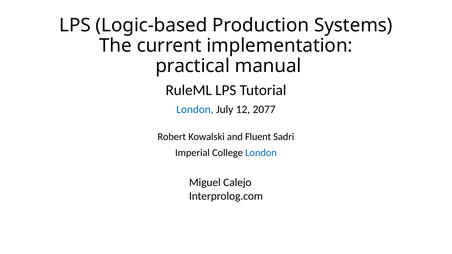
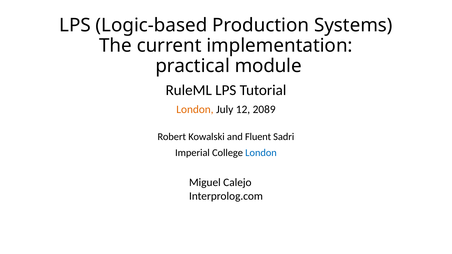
manual: manual -> module
London at (195, 109) colour: blue -> orange
2077: 2077 -> 2089
